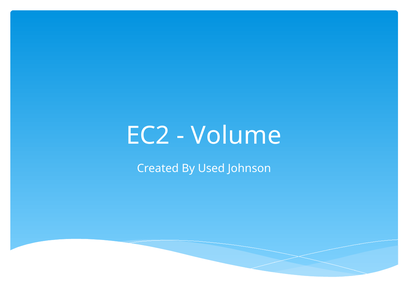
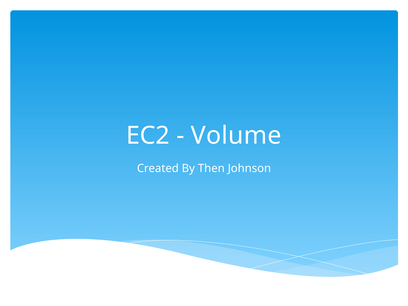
Used: Used -> Then
